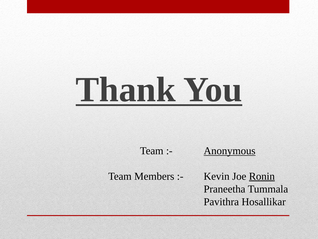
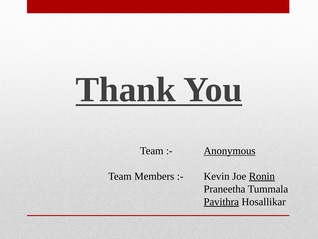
Pavithra underline: none -> present
